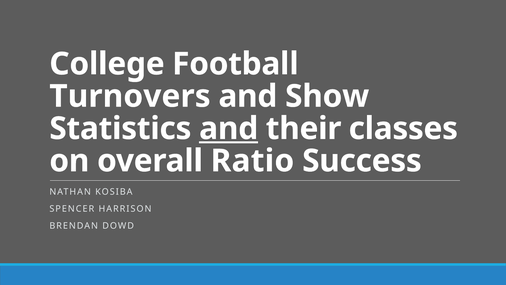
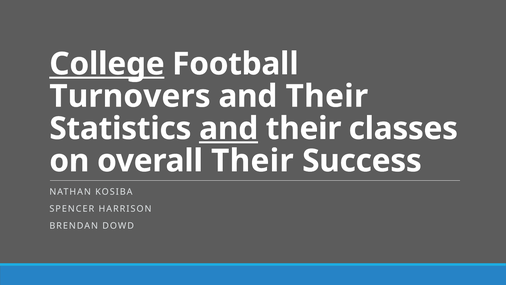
College underline: none -> present
Show at (327, 96): Show -> Their
overall Ratio: Ratio -> Their
